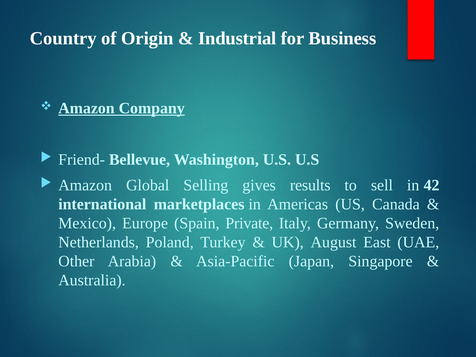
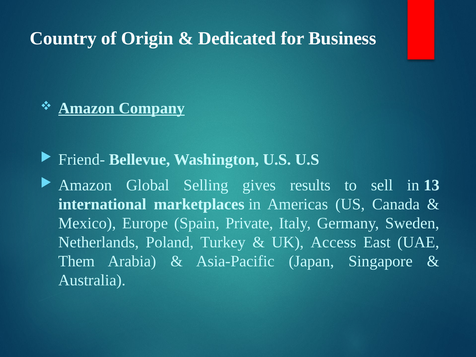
Industrial: Industrial -> Dedicated
42: 42 -> 13
August: August -> Access
Other: Other -> Them
